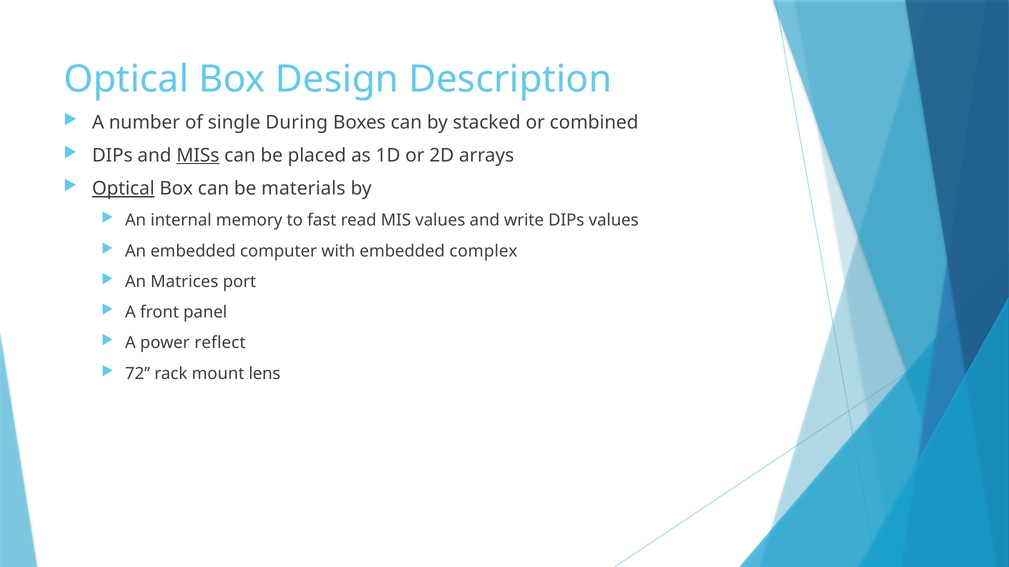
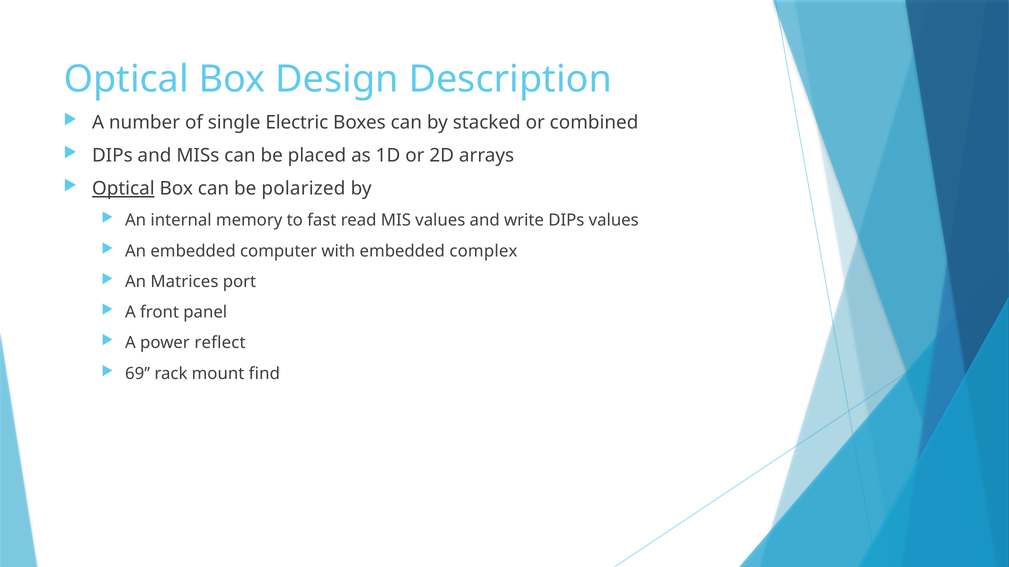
During: During -> Electric
MISs underline: present -> none
materials: materials -> polarized
72: 72 -> 69
lens: lens -> find
